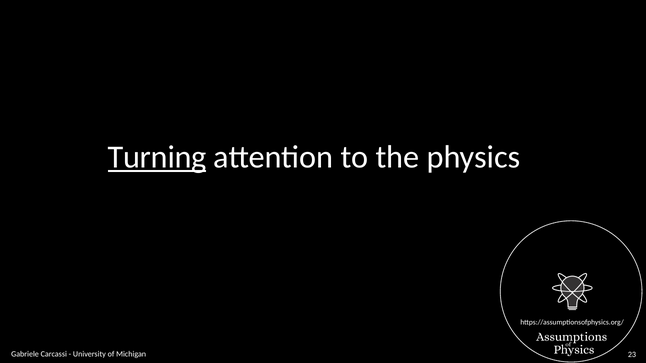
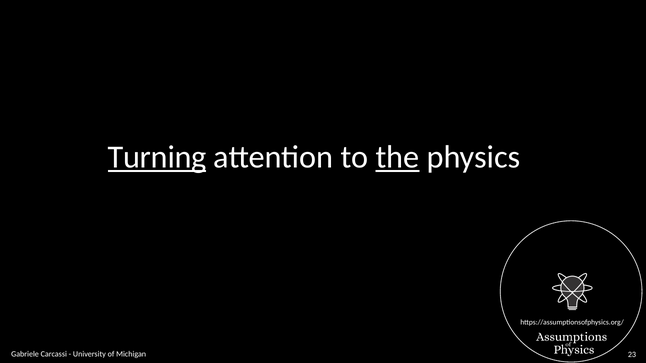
the underline: none -> present
